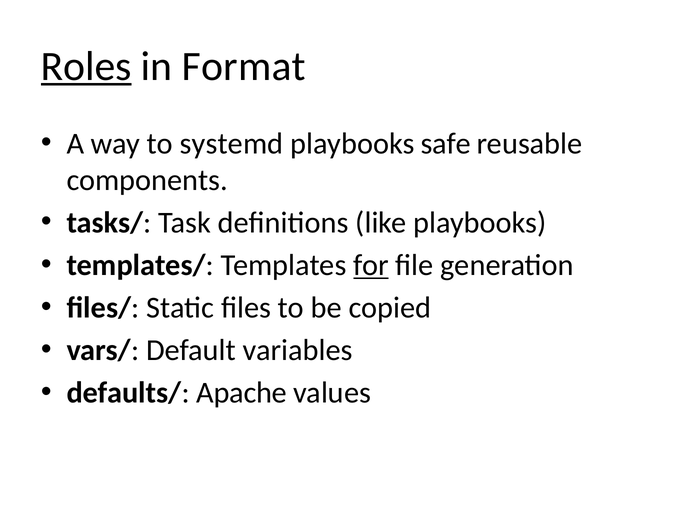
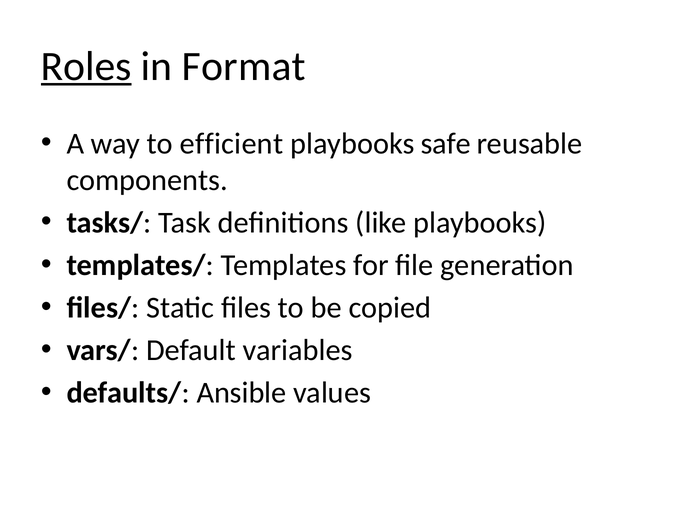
systemd: systemd -> efficient
for underline: present -> none
Apache: Apache -> Ansible
